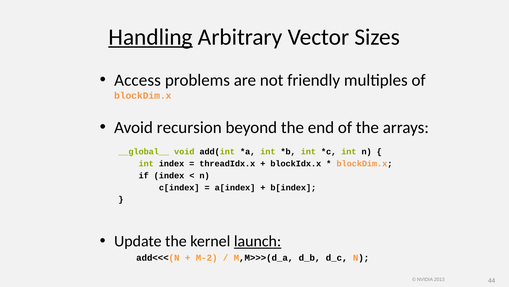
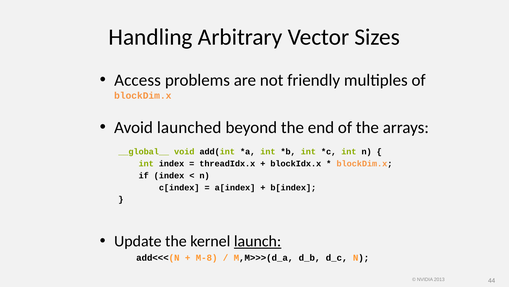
Handling underline: present -> none
recursion: recursion -> launched
M-2: M-2 -> M-8
